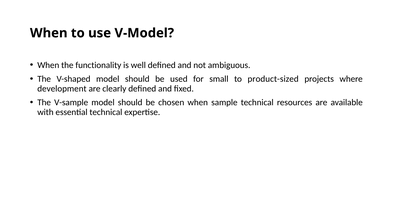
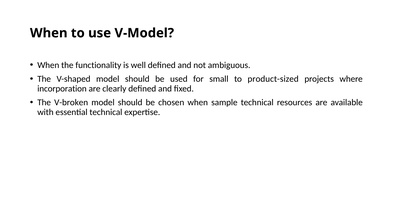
development: development -> incorporation
V-sample: V-sample -> V-broken
